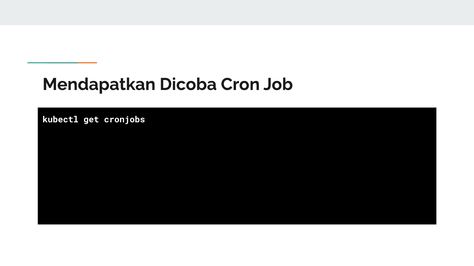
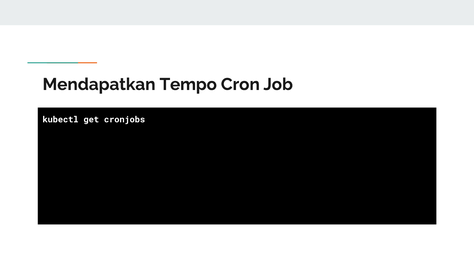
Dicoba: Dicoba -> Tempo
